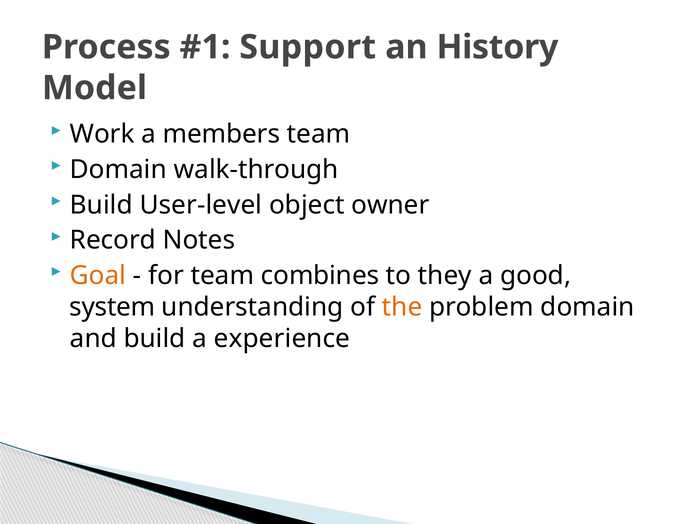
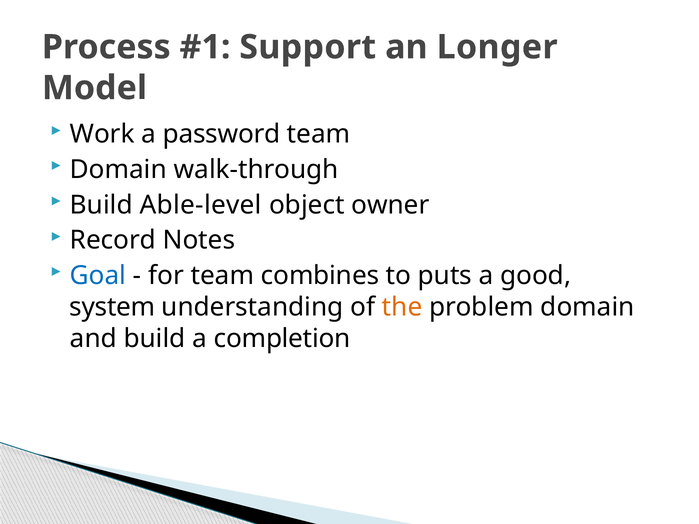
History: History -> Longer
members: members -> password
User-level: User-level -> Able-level
Goal colour: orange -> blue
they: they -> puts
experience: experience -> completion
